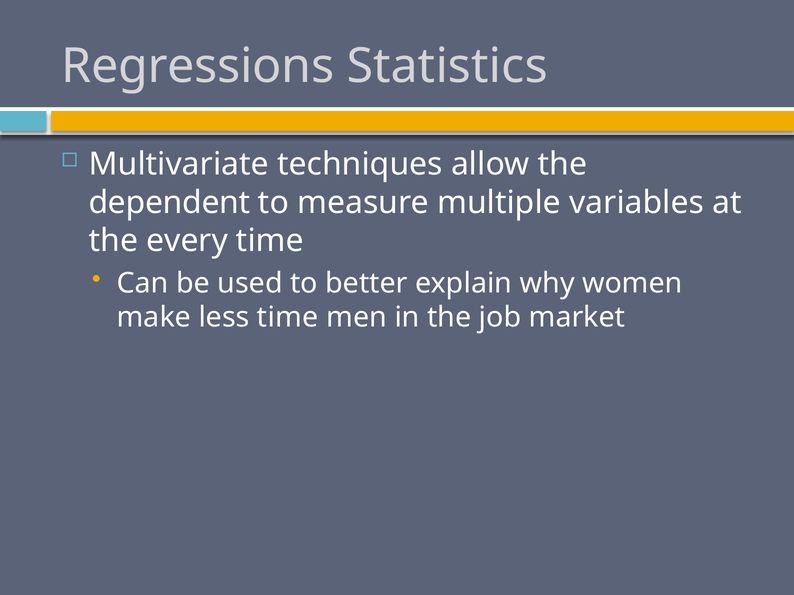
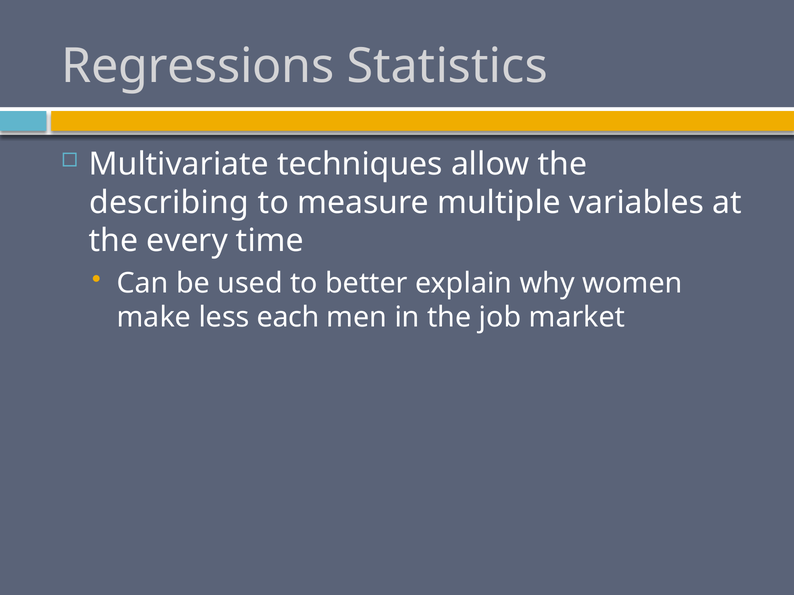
dependent: dependent -> describing
less time: time -> each
